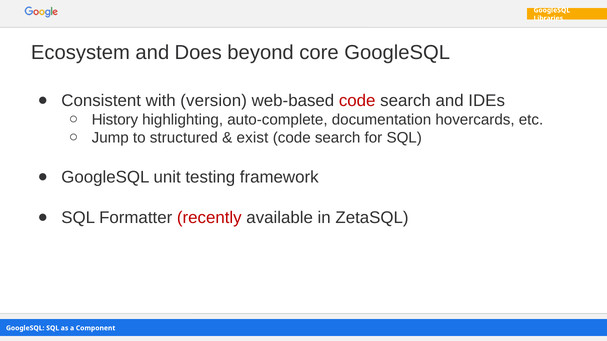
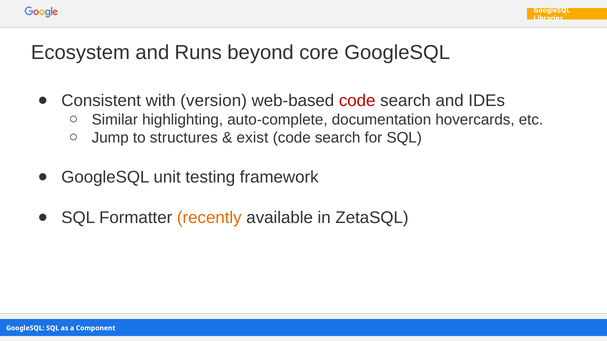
Does: Does -> Runs
History: History -> Similar
structured: structured -> structures
recently colour: red -> orange
